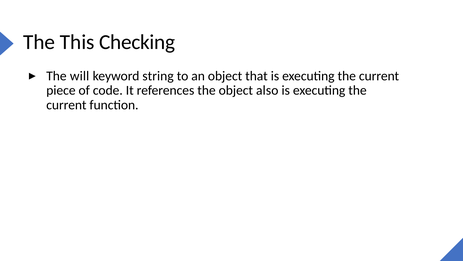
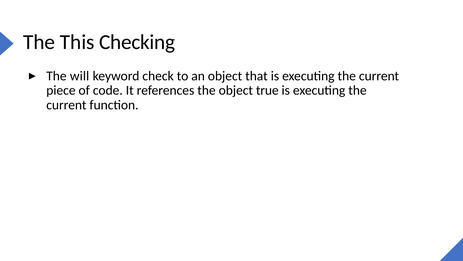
string: string -> check
also: also -> true
